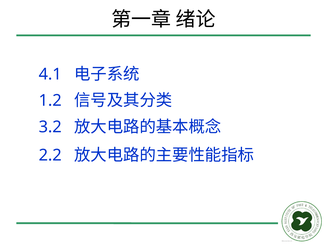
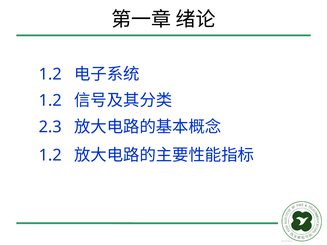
4.1 at (50, 74): 4.1 -> 1.2
3.2: 3.2 -> 2.3
2.2 at (50, 155): 2.2 -> 1.2
